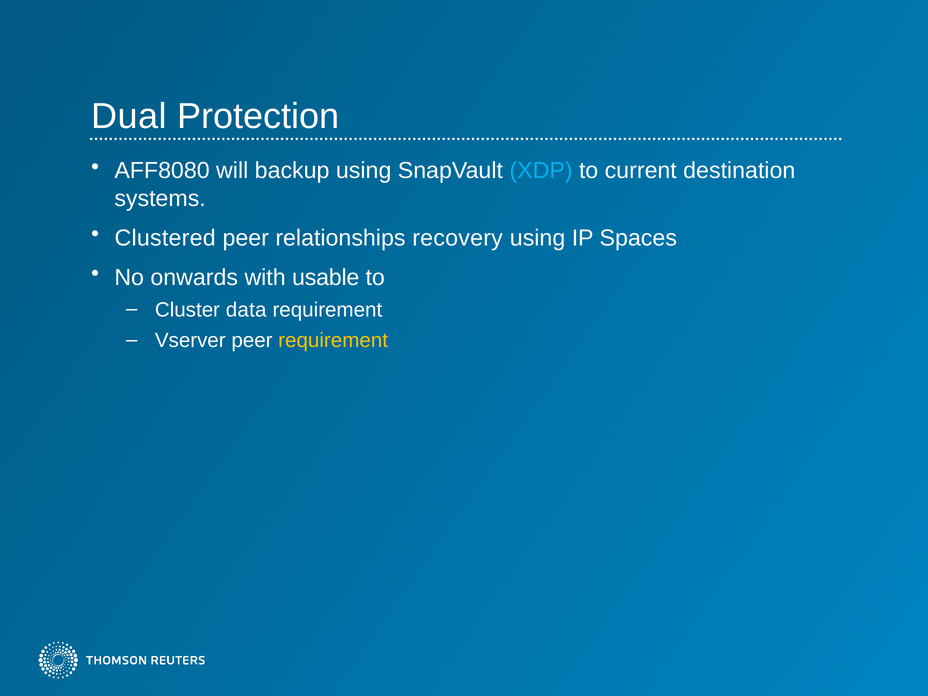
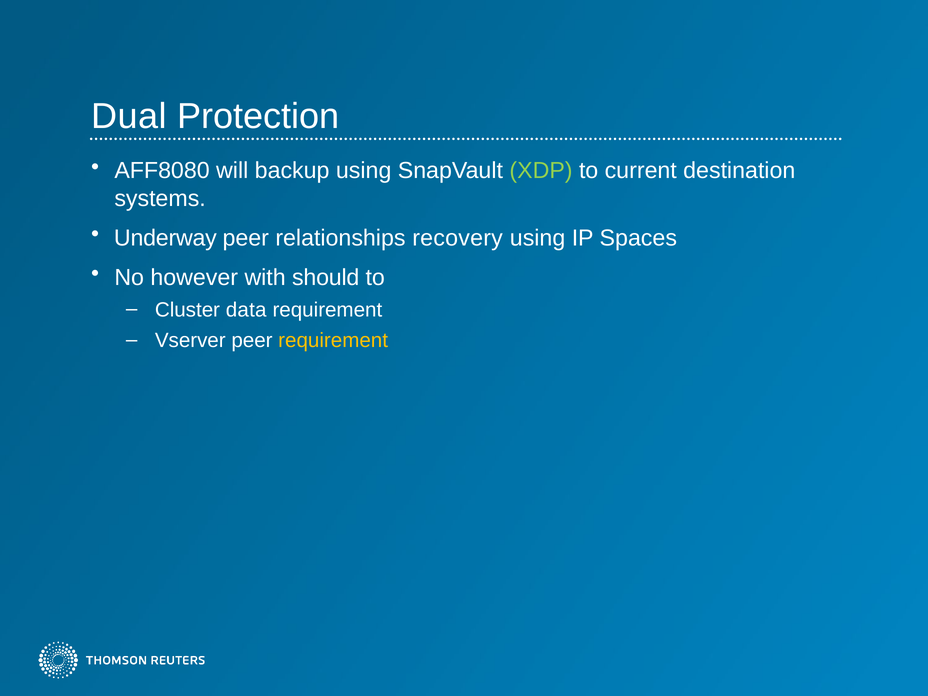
XDP colour: light blue -> light green
Clustered: Clustered -> Underway
onwards: onwards -> however
usable: usable -> should
